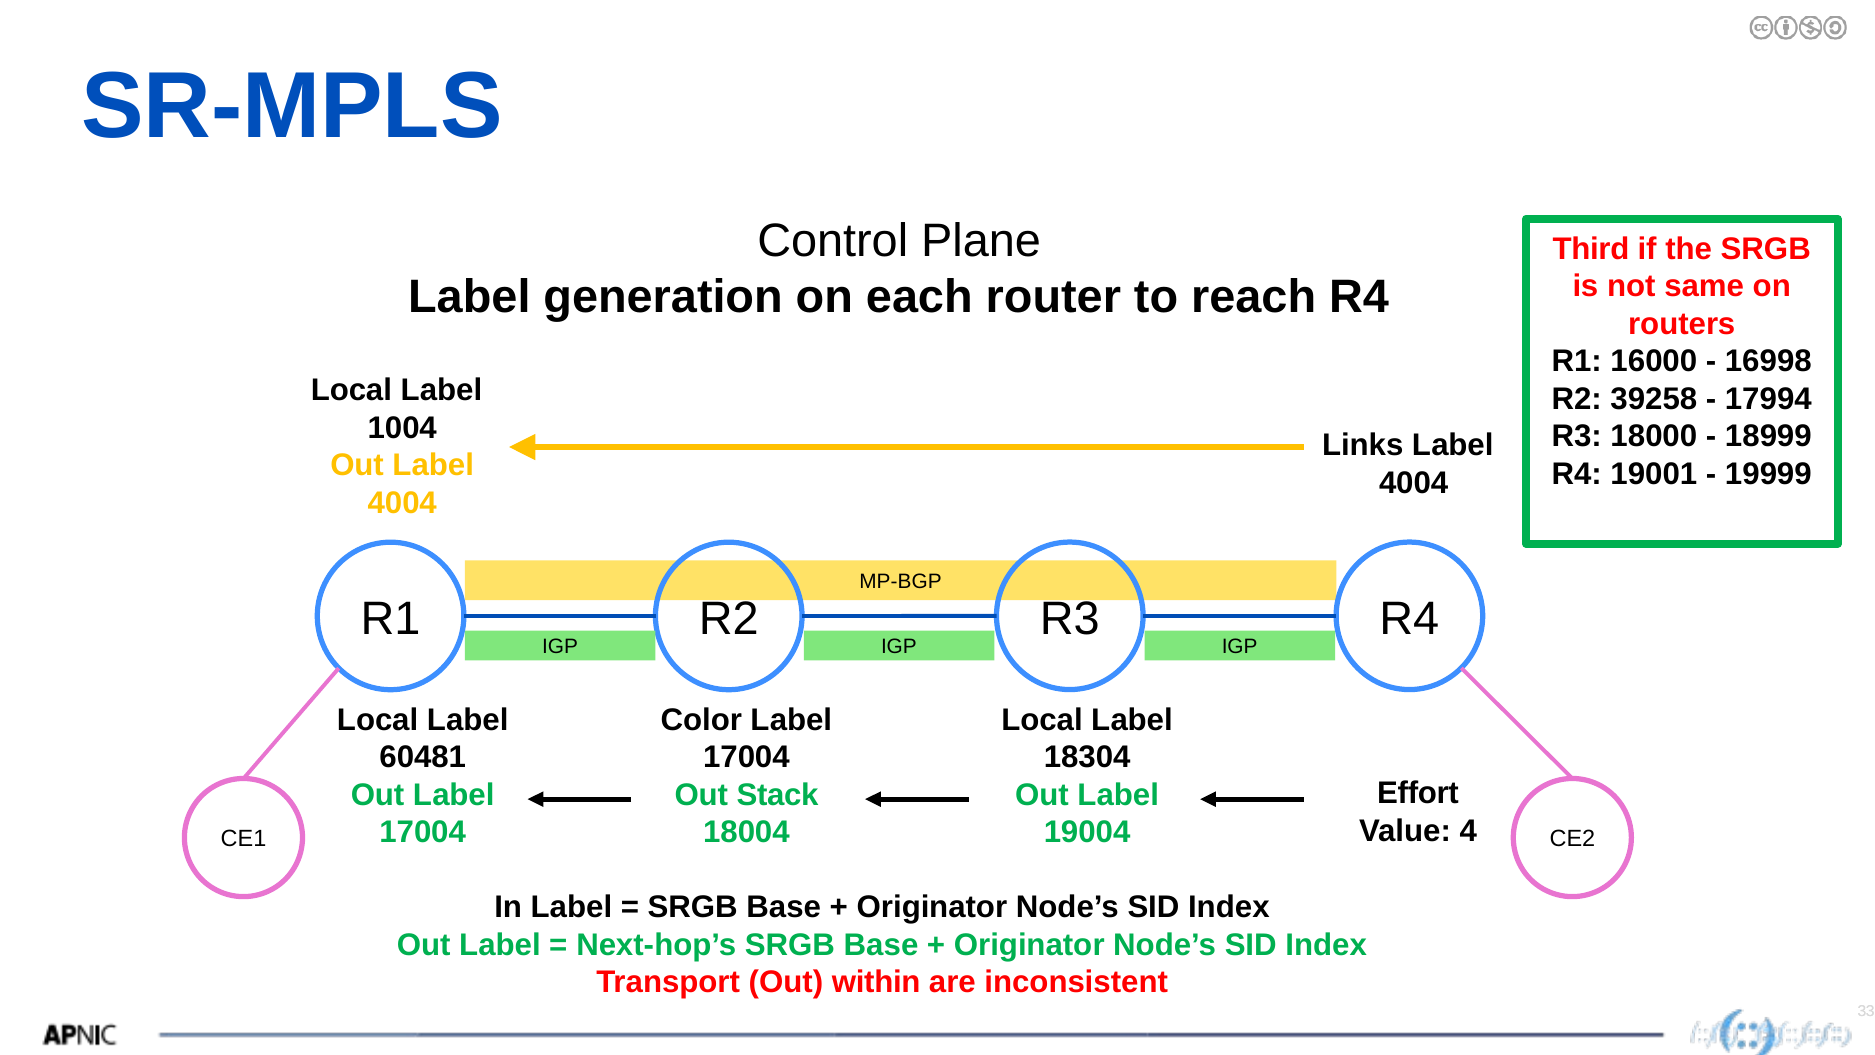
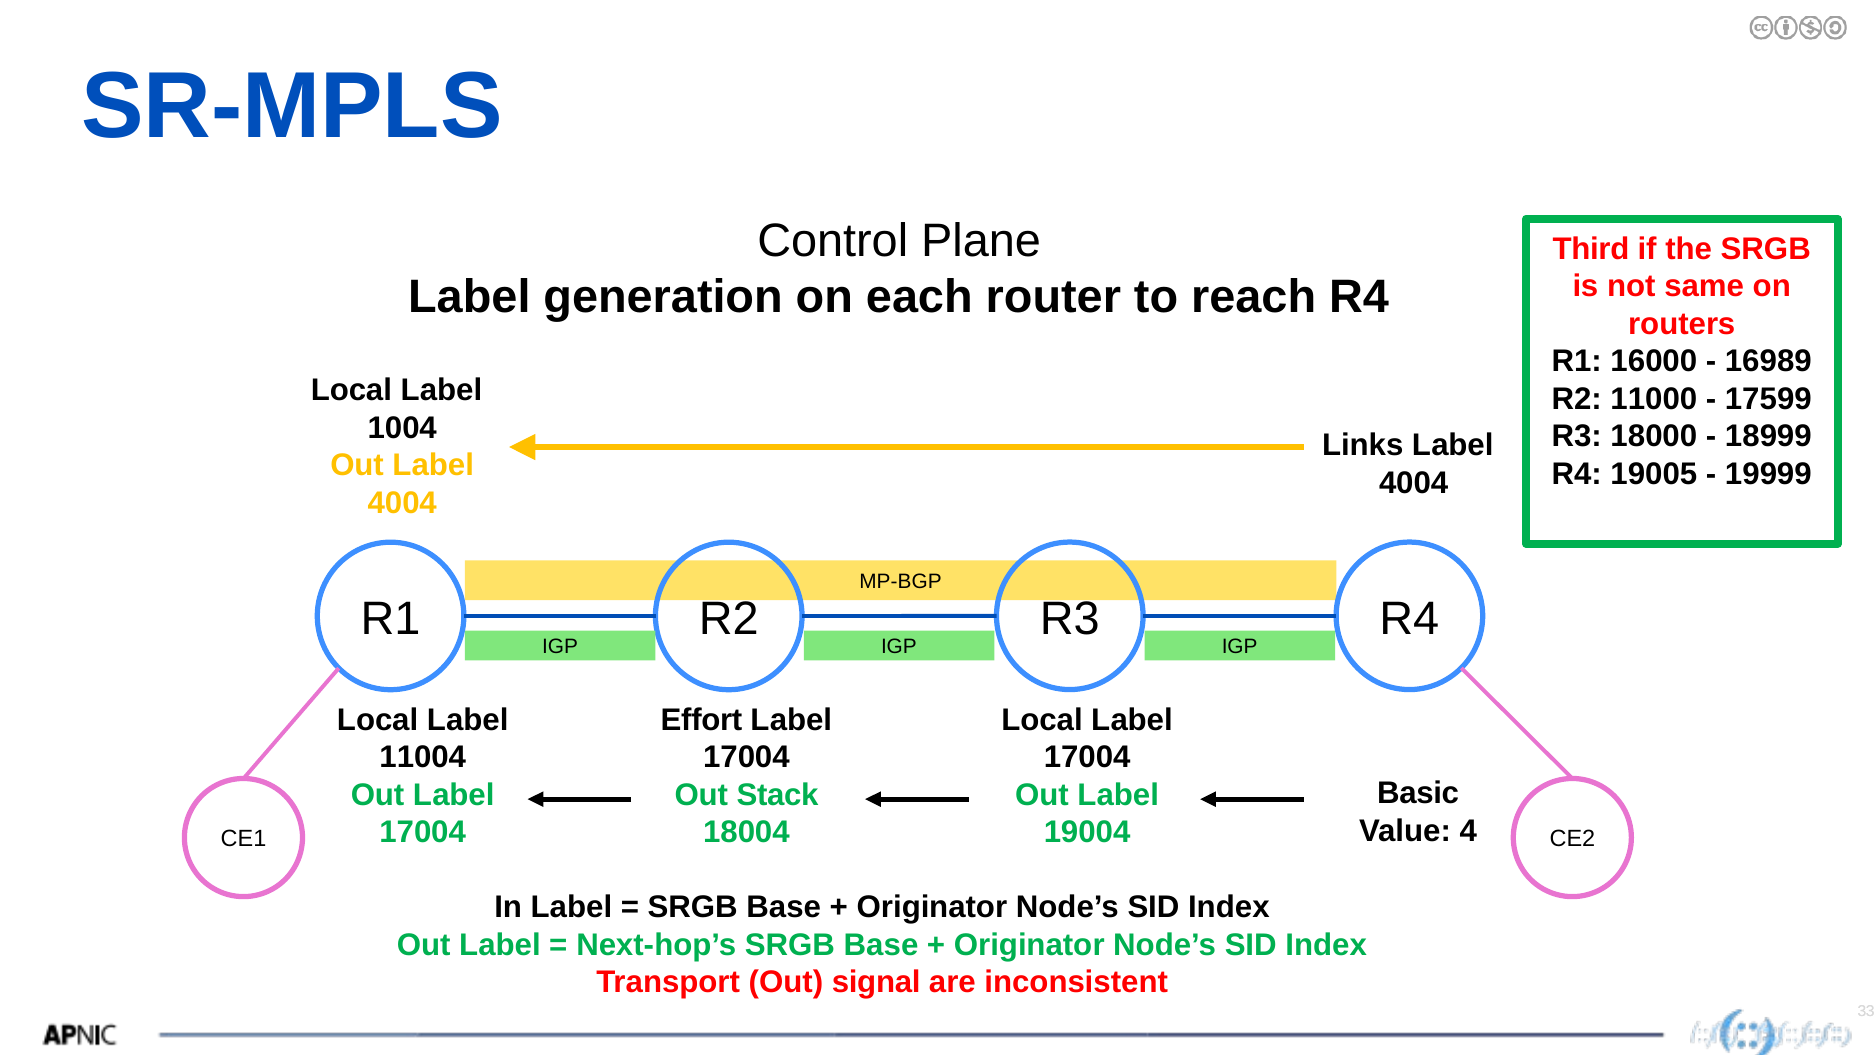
16998: 16998 -> 16989
39258: 39258 -> 11000
17994: 17994 -> 17599
19001: 19001 -> 19005
Color: Color -> Effort
60481: 60481 -> 11004
18304 at (1087, 757): 18304 -> 17004
Effort: Effort -> Basic
within: within -> signal
